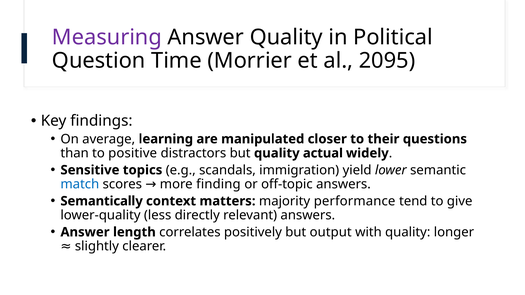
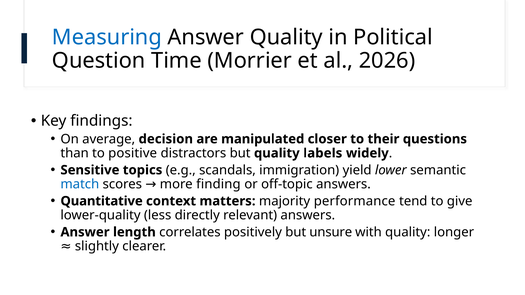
Measuring colour: purple -> blue
2095: 2095 -> 2026
learning: learning -> decision
actual: actual -> labels
Semantically: Semantically -> Quantitative
output: output -> unsure
